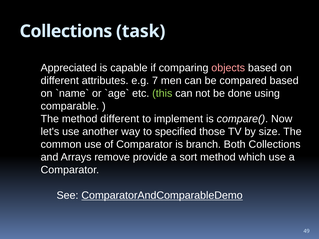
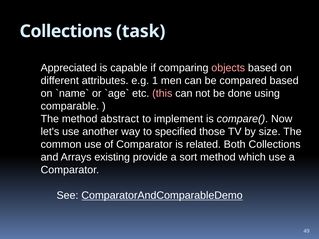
7: 7 -> 1
this colour: light green -> pink
method different: different -> abstract
branch: branch -> related
remove: remove -> existing
